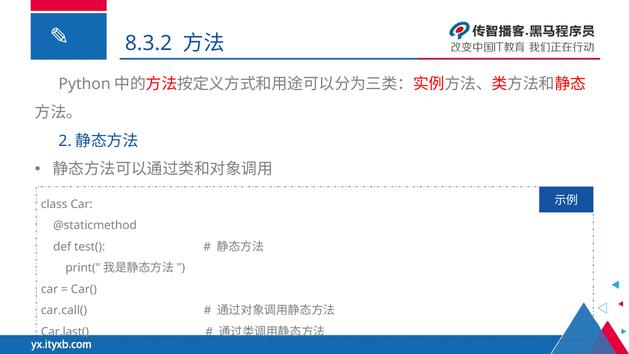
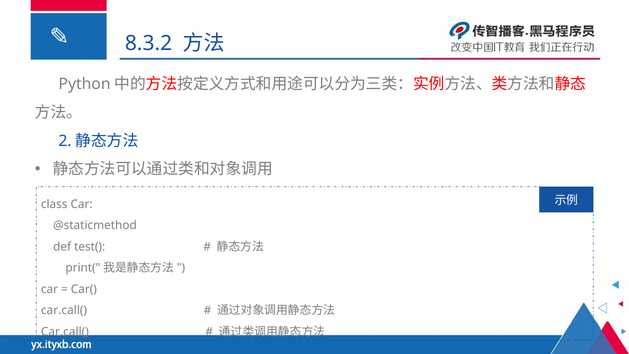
Car.last( at (65, 331): Car.last( -> Car.call(
